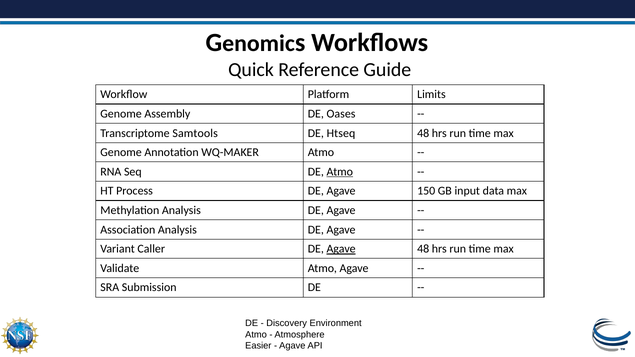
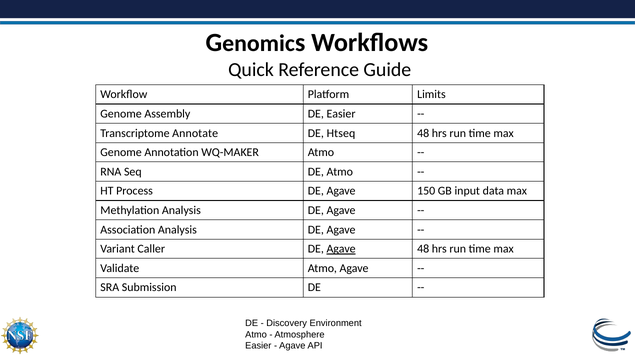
DE Oases: Oases -> Easier
Samtools: Samtools -> Annotate
Atmo at (340, 172) underline: present -> none
